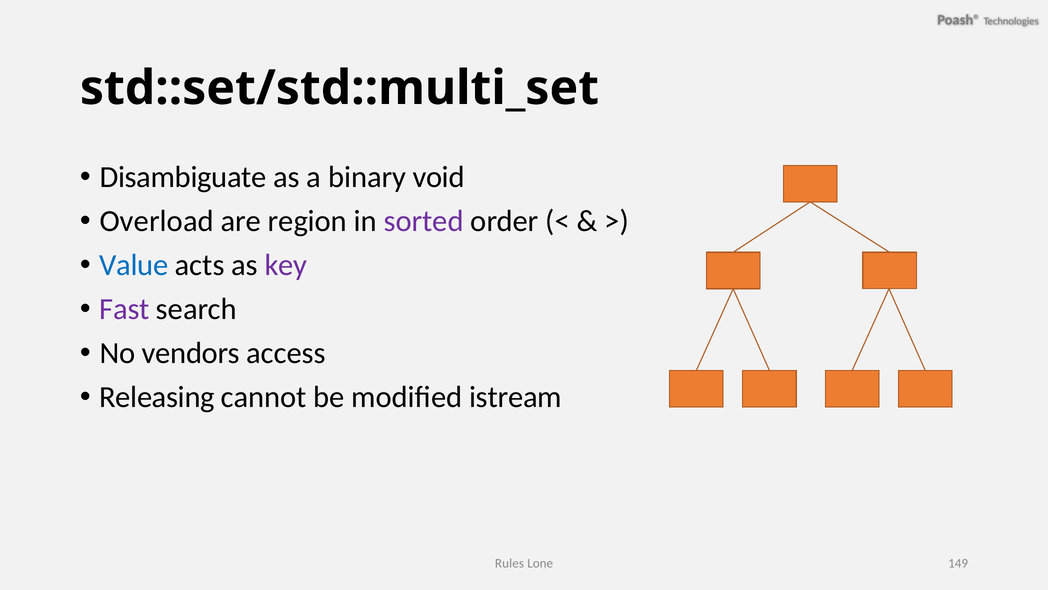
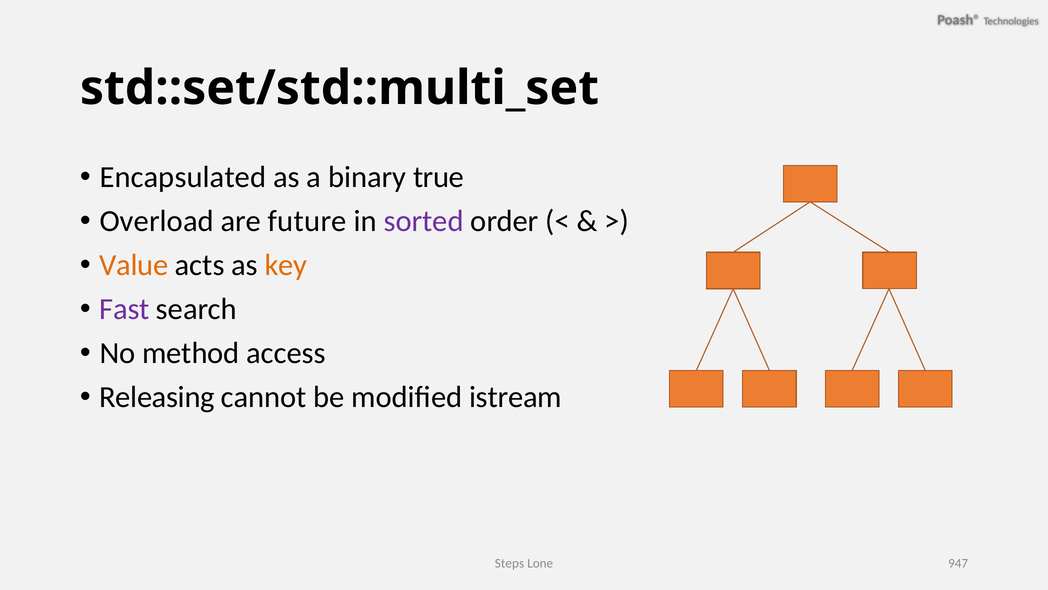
Disambiguate: Disambiguate -> Encapsulated
void: void -> true
region: region -> future
Value colour: blue -> orange
key colour: purple -> orange
vendors: vendors -> method
Rules: Rules -> Steps
149: 149 -> 947
